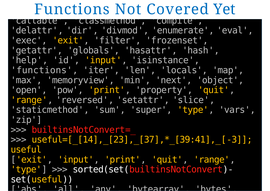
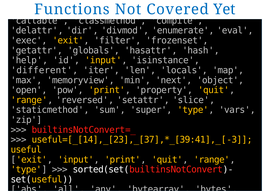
functions at (44, 70): functions -> different
